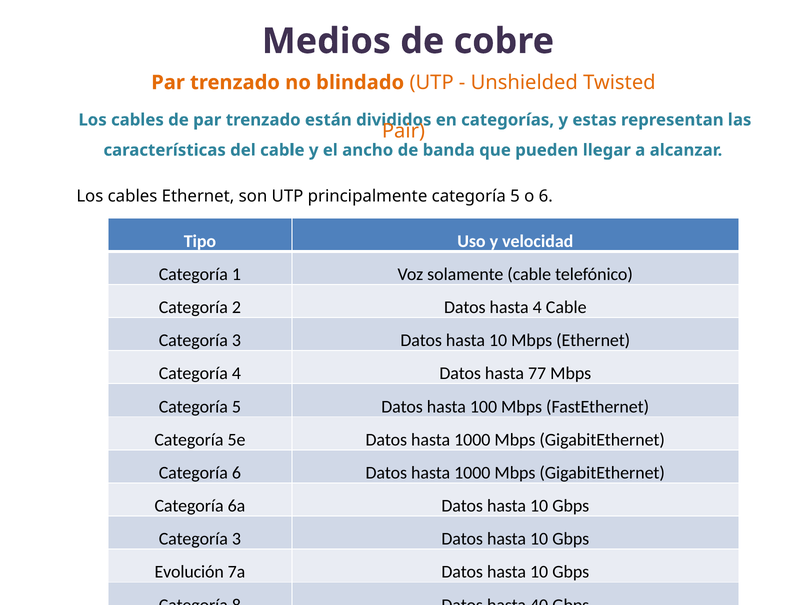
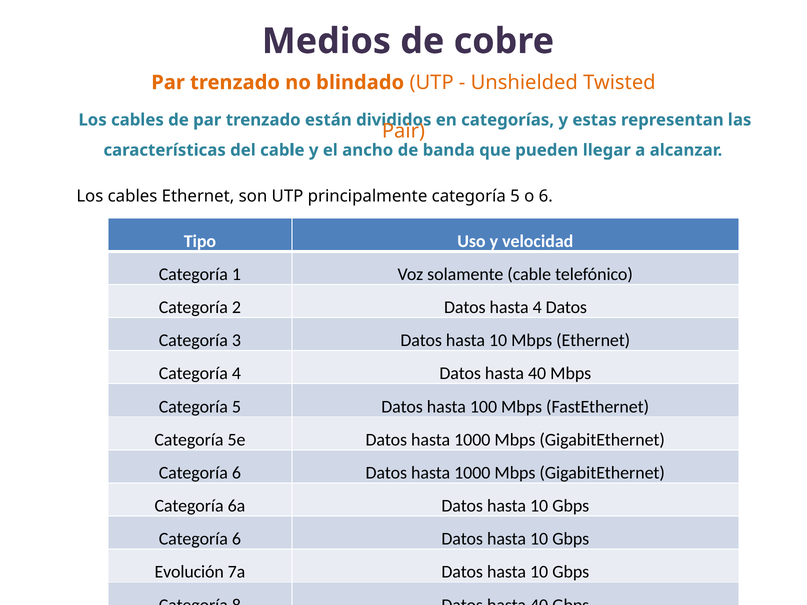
hasta 4 Cable: Cable -> Datos
4 Datos hasta 77: 77 -> 40
3 at (237, 539): 3 -> 6
